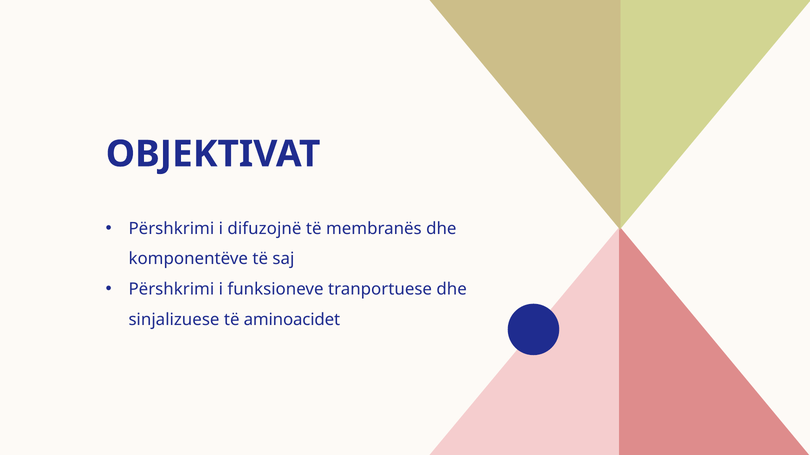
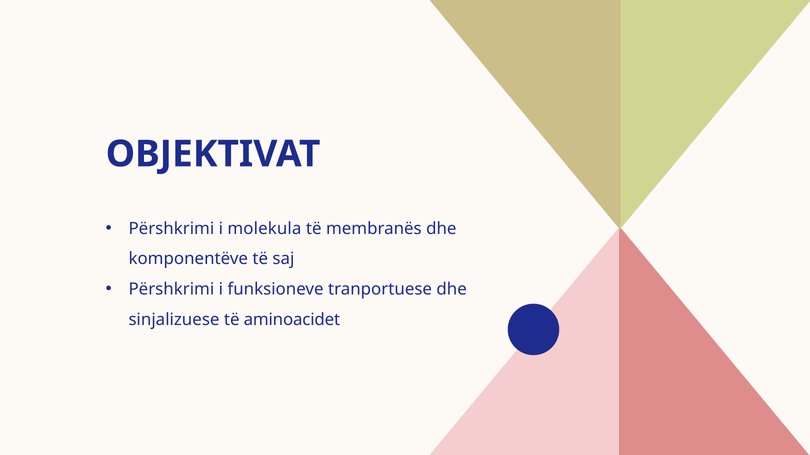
difuzojnë: difuzojnë -> molekula
